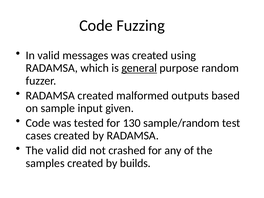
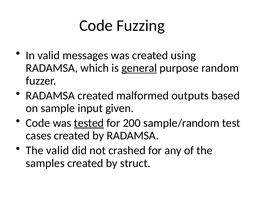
tested underline: none -> present
130: 130 -> 200
builds: builds -> struct
